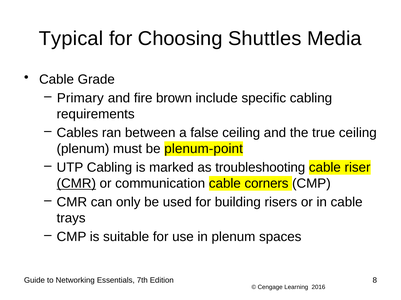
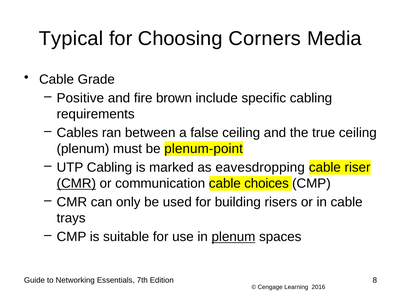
Shuttles: Shuttles -> Corners
Primary: Primary -> Positive
troubleshooting: troubleshooting -> eavesdropping
corners: corners -> choices
plenum at (233, 237) underline: none -> present
